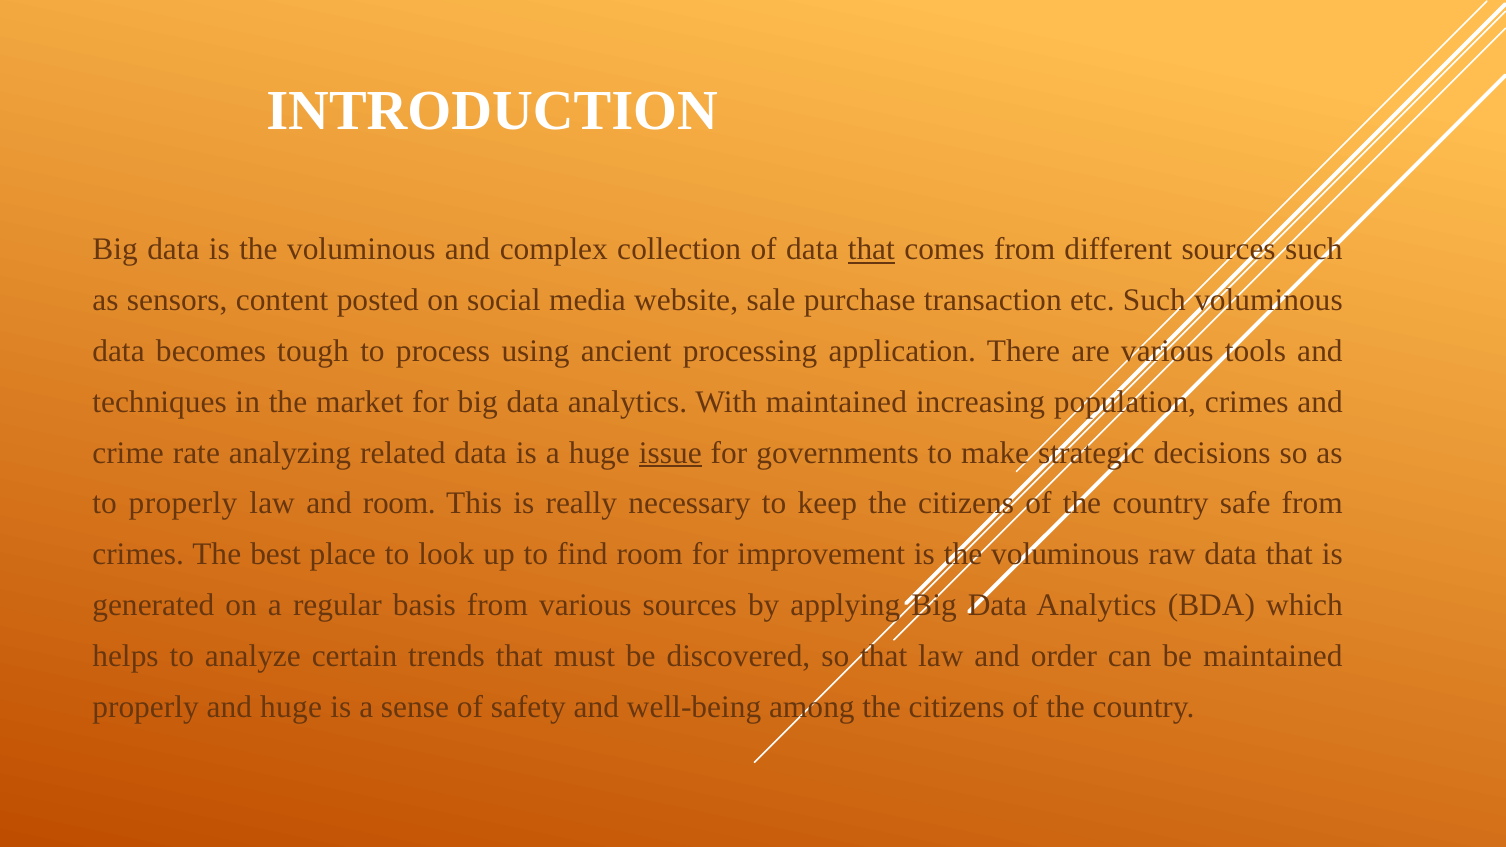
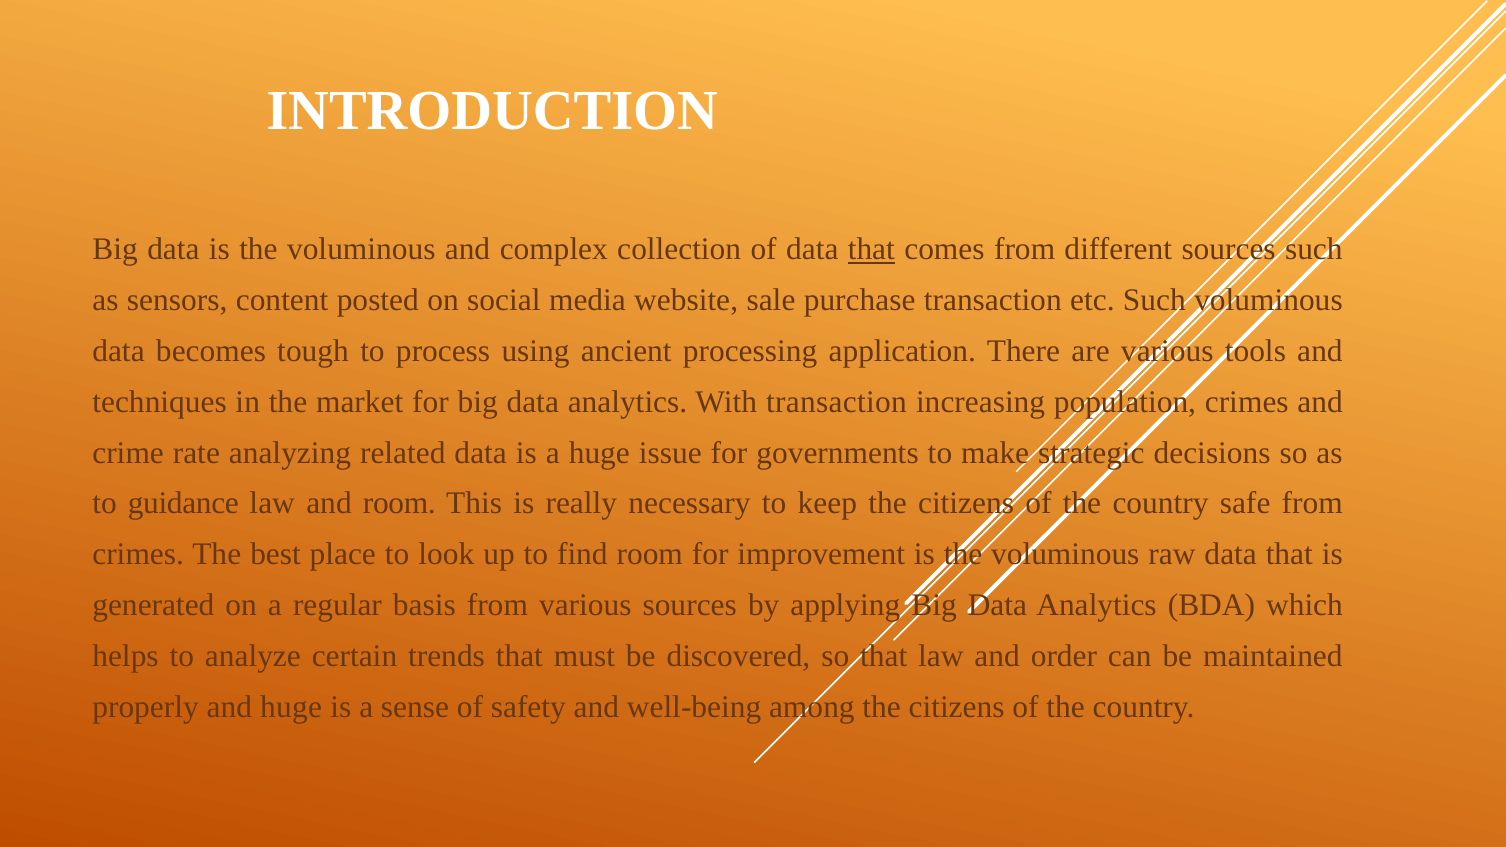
With maintained: maintained -> transaction
issue underline: present -> none
to properly: properly -> guidance
